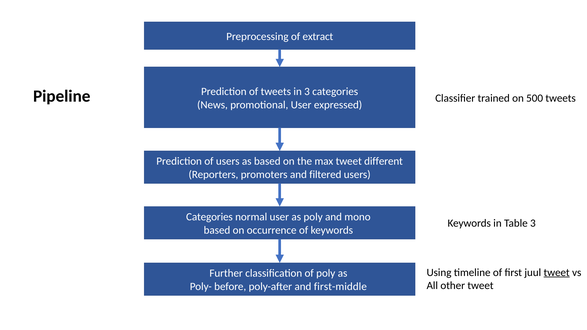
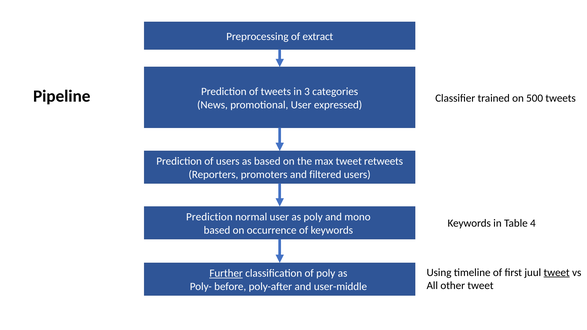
different: different -> retweets
Categories at (209, 217): Categories -> Prediction
Table 3: 3 -> 4
Further underline: none -> present
first-middle: first-middle -> user-middle
